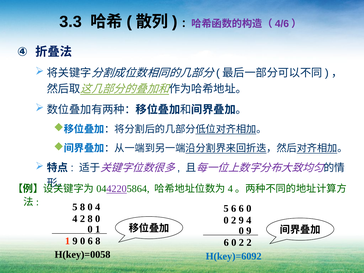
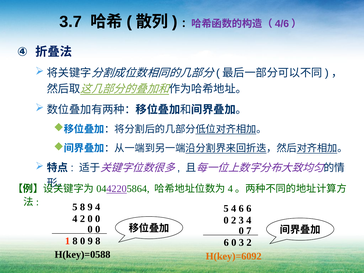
3.3: 3.3 -> 3.7
5 8 0: 0 -> 9
5 6: 6 -> 4
0 at (249, 208): 0 -> 6
2 8: 8 -> 0
2 9: 9 -> 3
1 at (98, 229): 1 -> 0
0 9: 9 -> 7
1 9: 9 -> 8
0 6: 6 -> 9
6 0 2: 2 -> 3
H(key)=0058: H(key)=0058 -> H(key)=0588
H(key)=6092 colour: blue -> orange
